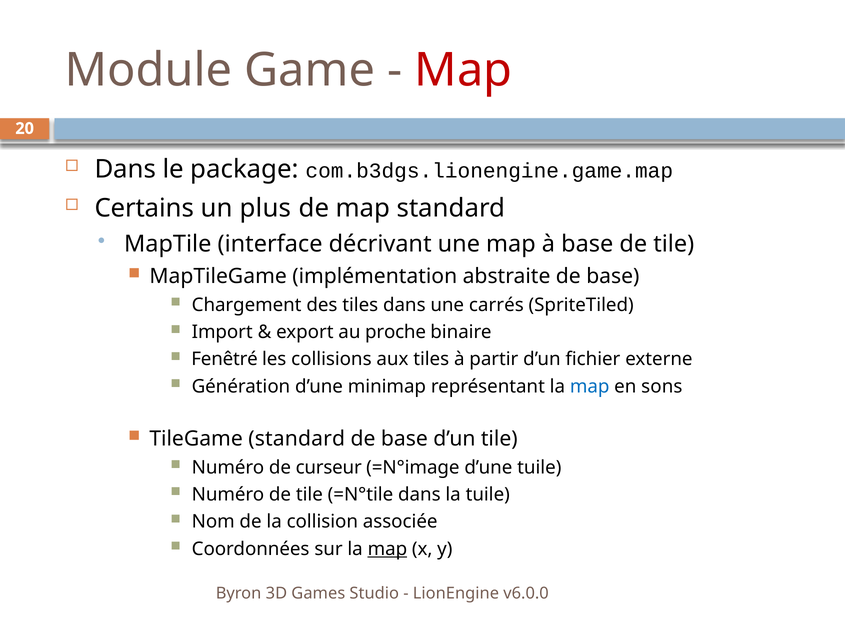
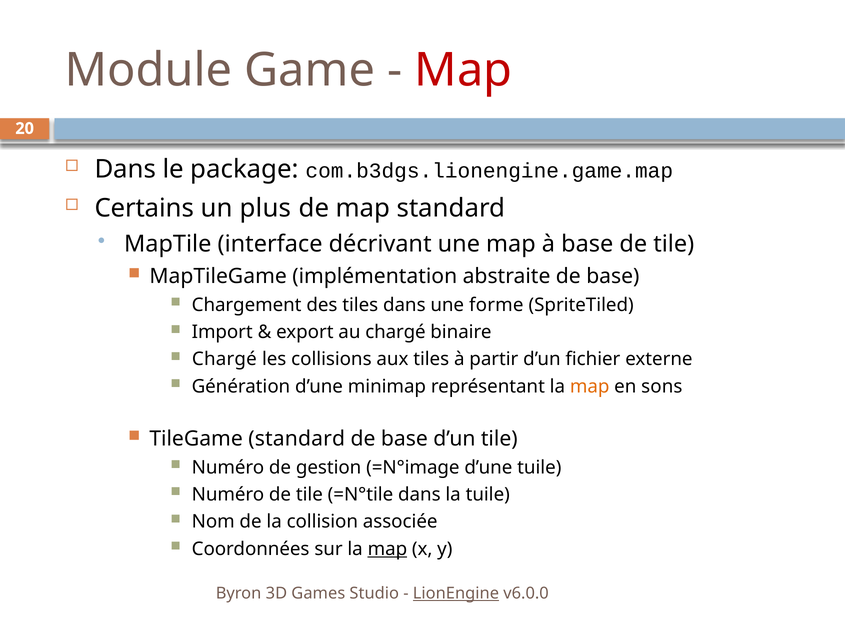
carrés: carrés -> forme
au proche: proche -> chargé
Fenêtré at (225, 360): Fenêtré -> Chargé
map at (590, 387) colour: blue -> orange
curseur: curseur -> gestion
LionEngine underline: none -> present
